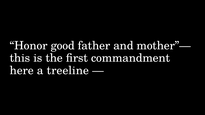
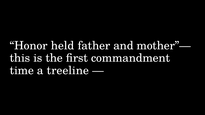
good: good -> held
here: here -> time
